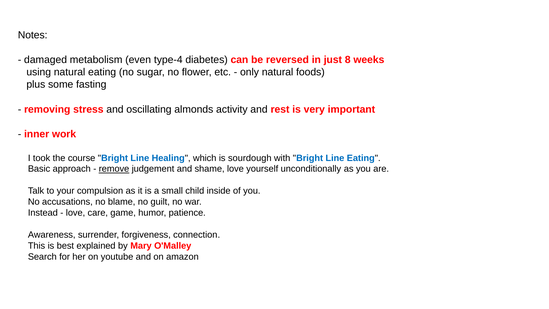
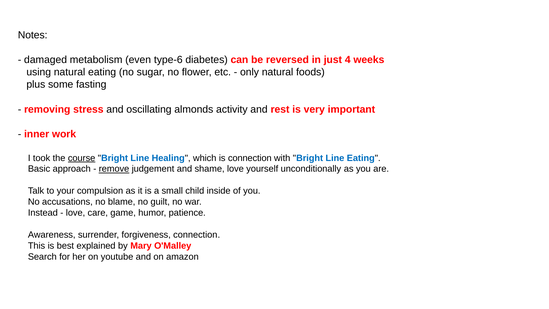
type-4: type-4 -> type-6
8: 8 -> 4
course underline: none -> present
is sourdough: sourdough -> connection
